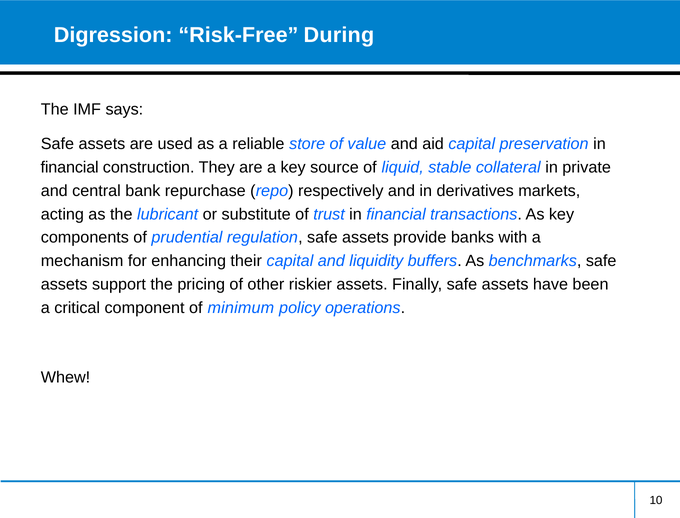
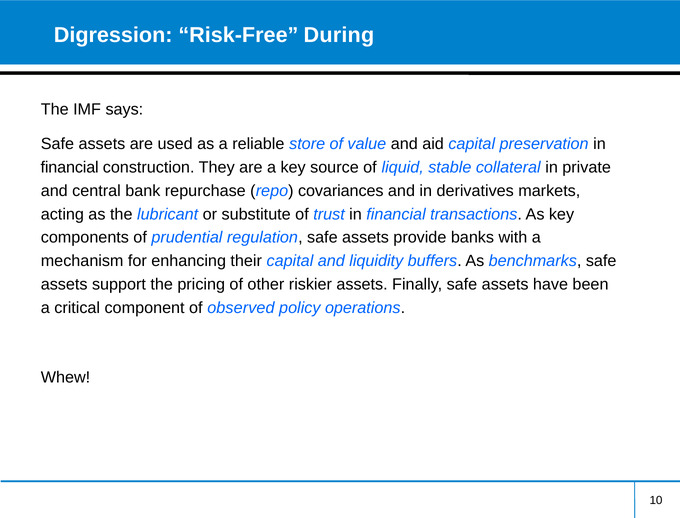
respectively: respectively -> covariances
minimum: minimum -> observed
